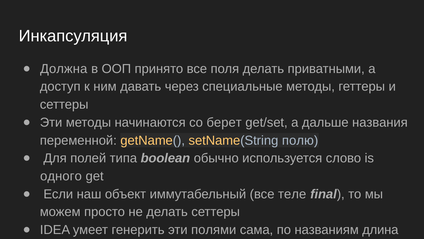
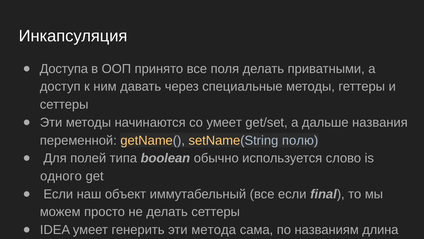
Должна: Должна -> Доступа
со берет: берет -> умеет
все теле: теле -> если
полями: полями -> метода
